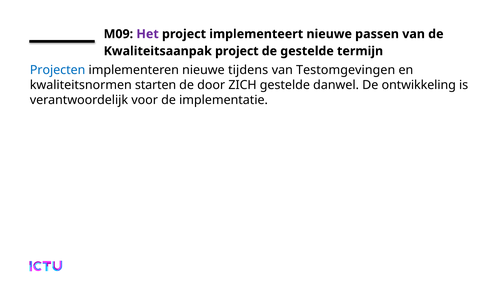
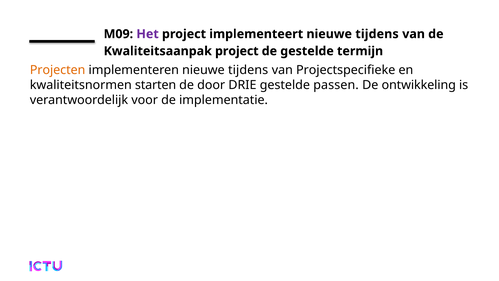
implementeert nieuwe passen: passen -> tijdens
Projecten colour: blue -> orange
Testomgevingen: Testomgevingen -> Projectspecifieke
ZICH: ZICH -> DRIE
danwel: danwel -> passen
